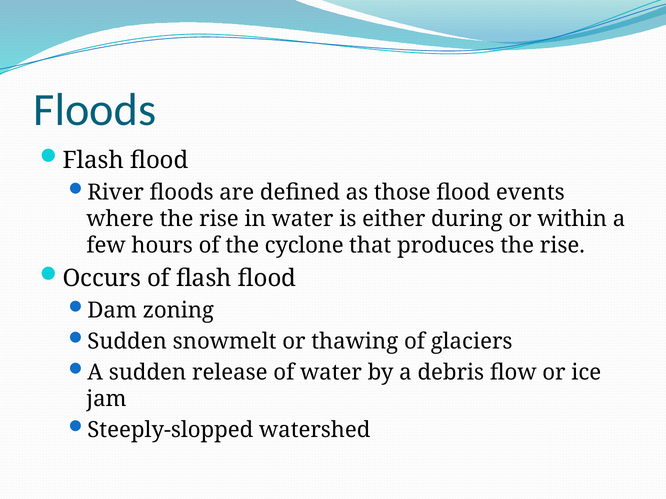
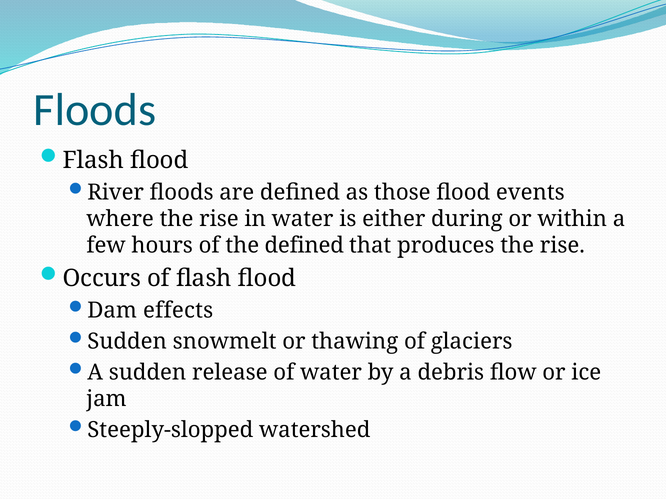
the cyclone: cyclone -> defined
zoning: zoning -> effects
